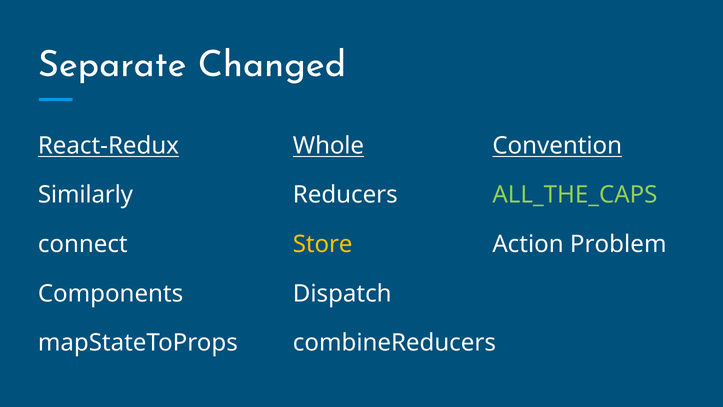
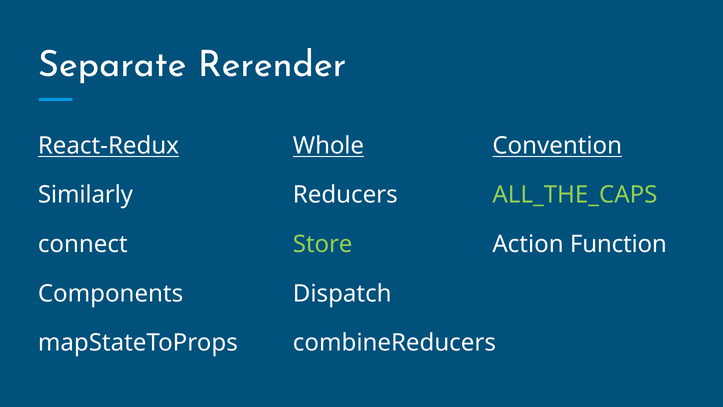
Changed: Changed -> Rerender
Store colour: yellow -> light green
Problem: Problem -> Function
